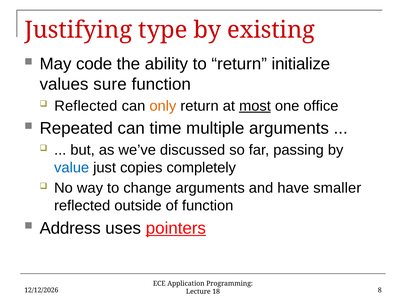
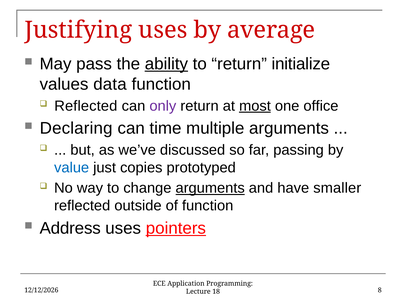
Justifying type: type -> uses
existing: existing -> average
code: code -> pass
ability underline: none -> present
sure: sure -> data
only colour: orange -> purple
Repeated: Repeated -> Declaring
completely: completely -> prototyped
arguments at (210, 188) underline: none -> present
